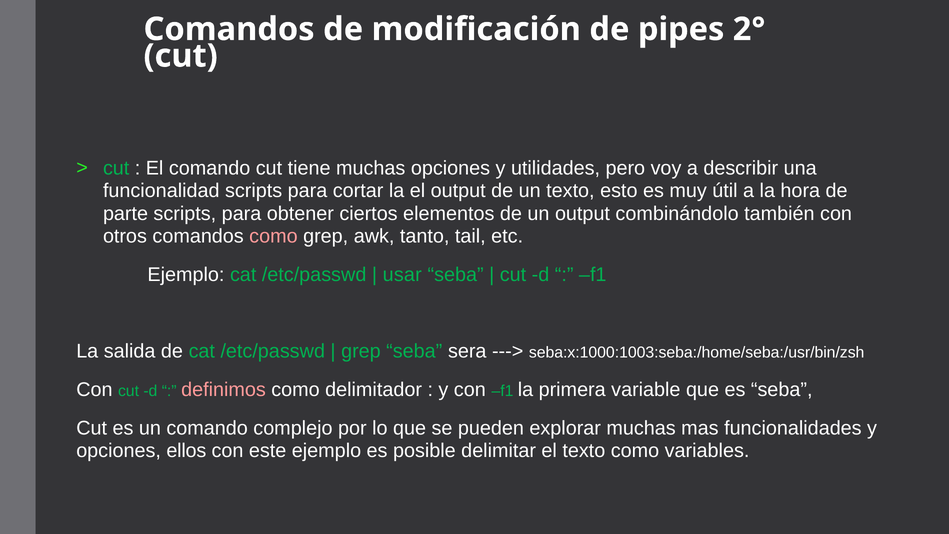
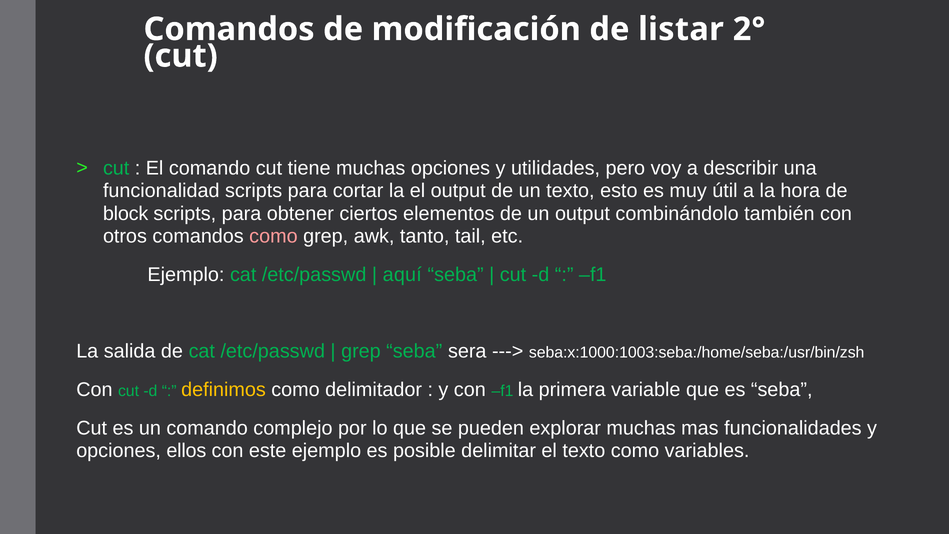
pipes: pipes -> listar
parte: parte -> block
usar: usar -> aquí
definimos colour: pink -> yellow
